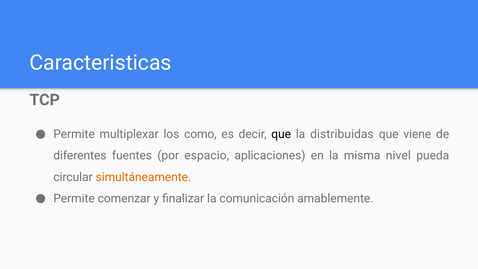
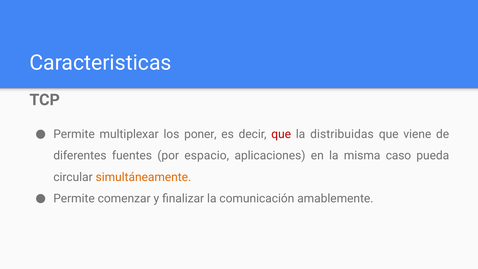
como: como -> poner
que at (281, 134) colour: black -> red
nivel: nivel -> caso
